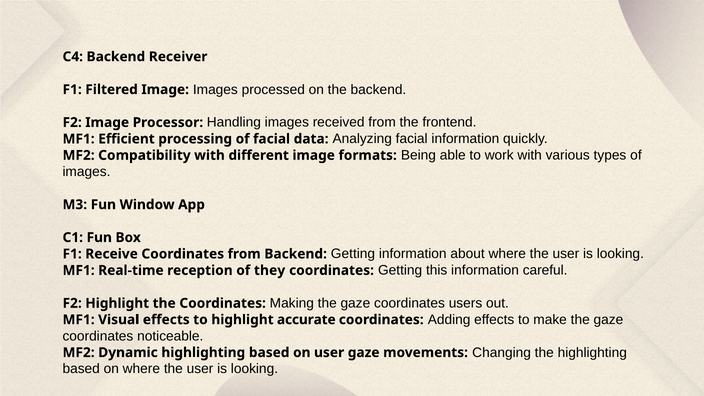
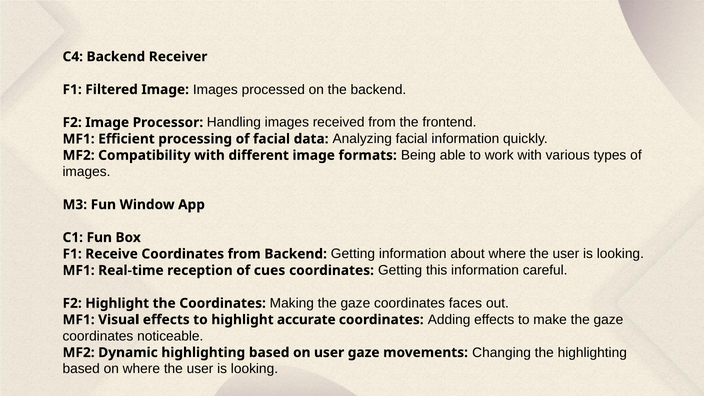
they: they -> cues
users: users -> faces
